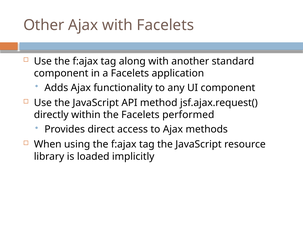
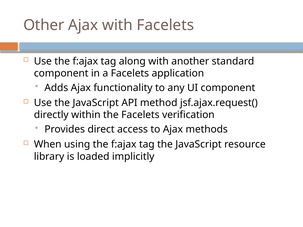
performed: performed -> verification
